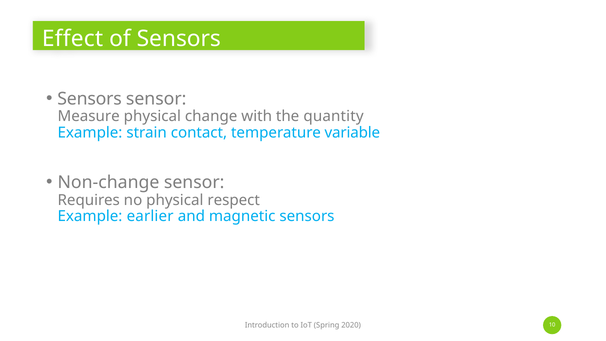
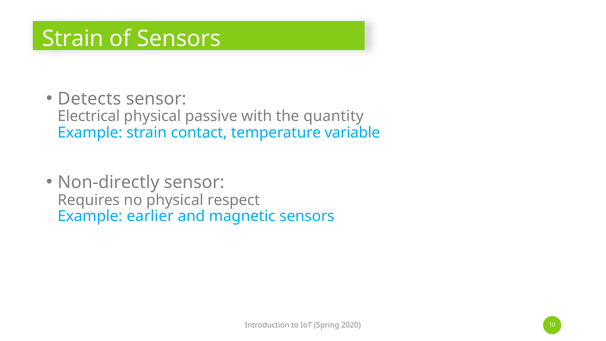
Effect at (73, 39): Effect -> Strain
Sensors at (90, 99): Sensors -> Detects
Measure: Measure -> Electrical
change: change -> passive
Non-change: Non-change -> Non-directly
